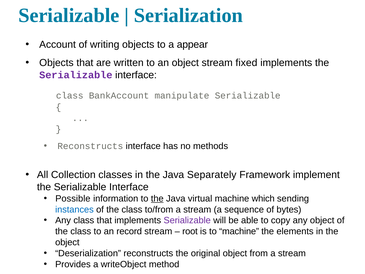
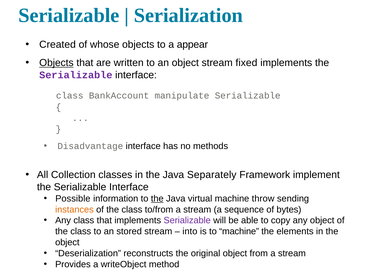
Account: Account -> Created
writing: writing -> whose
Objects at (56, 63) underline: none -> present
Reconstructs at (90, 146): Reconstructs -> Disadvantage
which: which -> throw
instances colour: blue -> orange
record: record -> stored
root: root -> into
